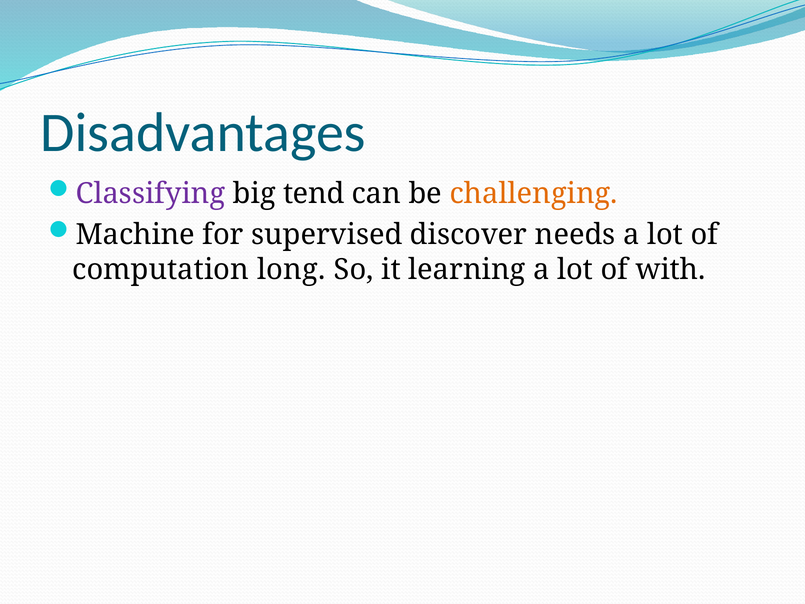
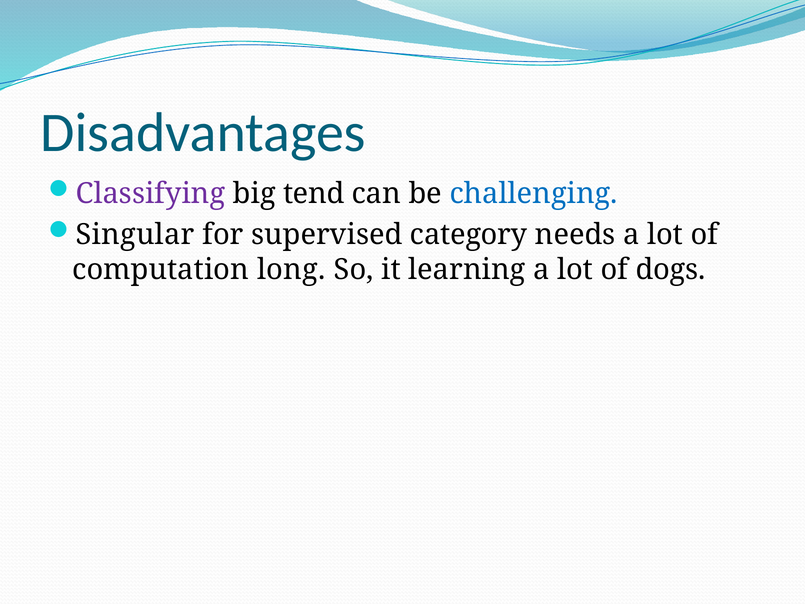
challenging colour: orange -> blue
Machine: Machine -> Singular
discover: discover -> category
with: with -> dogs
